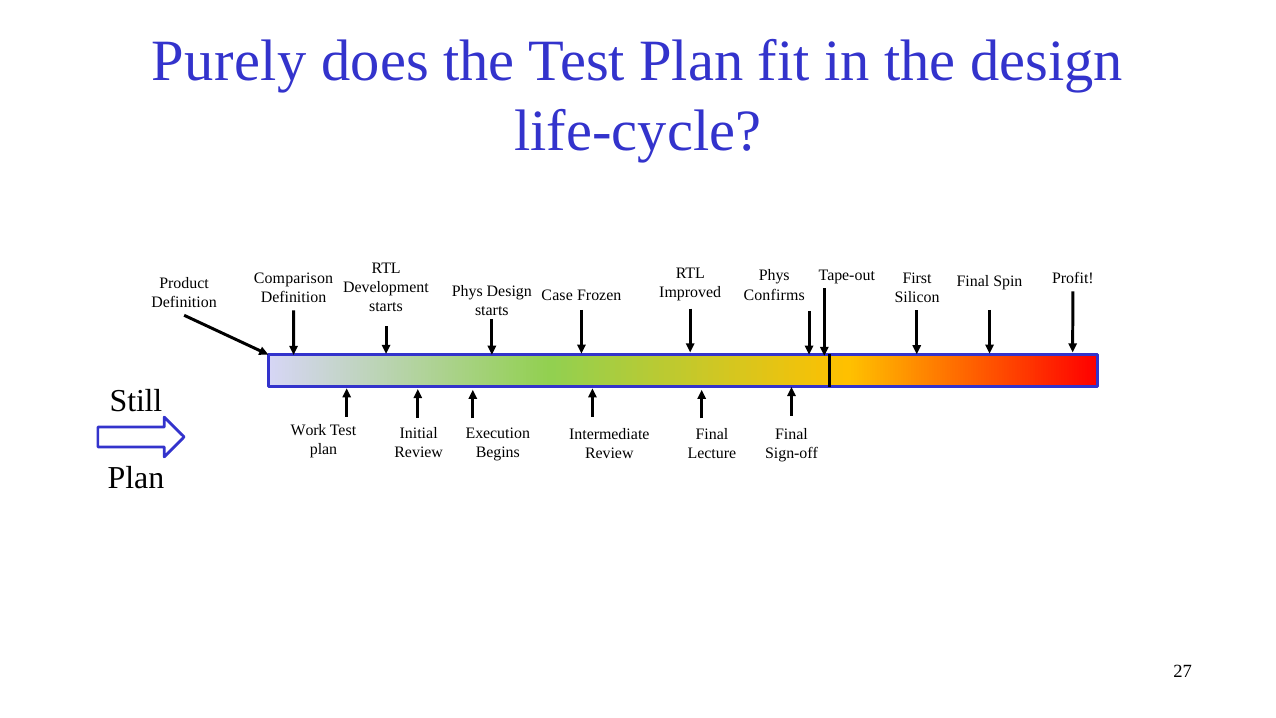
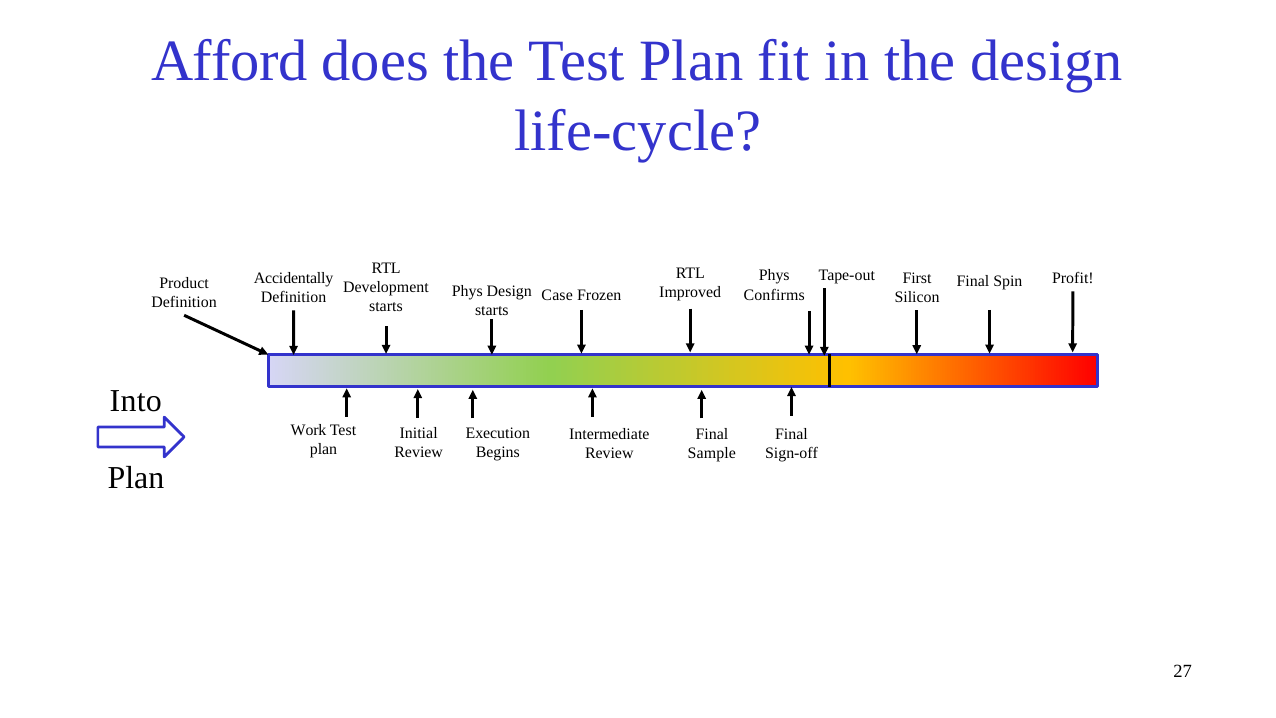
Purely: Purely -> Afford
Comparison: Comparison -> Accidentally
Still: Still -> Into
Lecture: Lecture -> Sample
